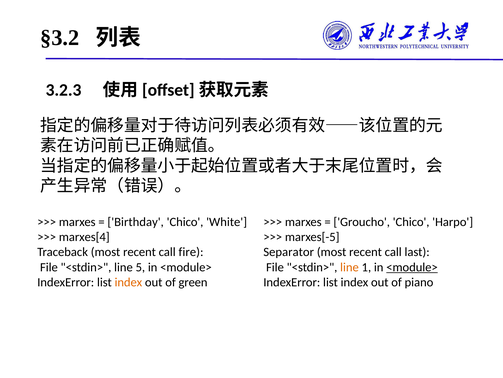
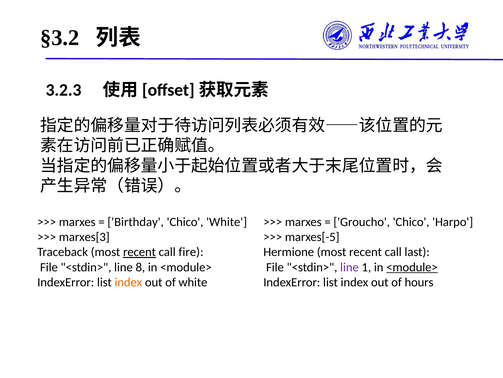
marxes[4: marxes[4 -> marxes[3
recent at (139, 252) underline: none -> present
Separator: Separator -> Hermione
5: 5 -> 8
line at (349, 267) colour: orange -> purple
of green: green -> white
piano: piano -> hours
